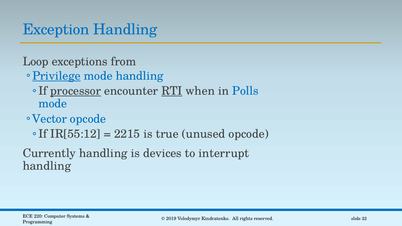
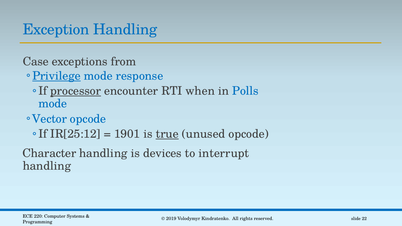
Loop: Loop -> Case
mode handling: handling -> response
RTI underline: present -> none
IR[55:12: IR[55:12 -> IR[25:12
2215: 2215 -> 1901
true underline: none -> present
Currently: Currently -> Character
